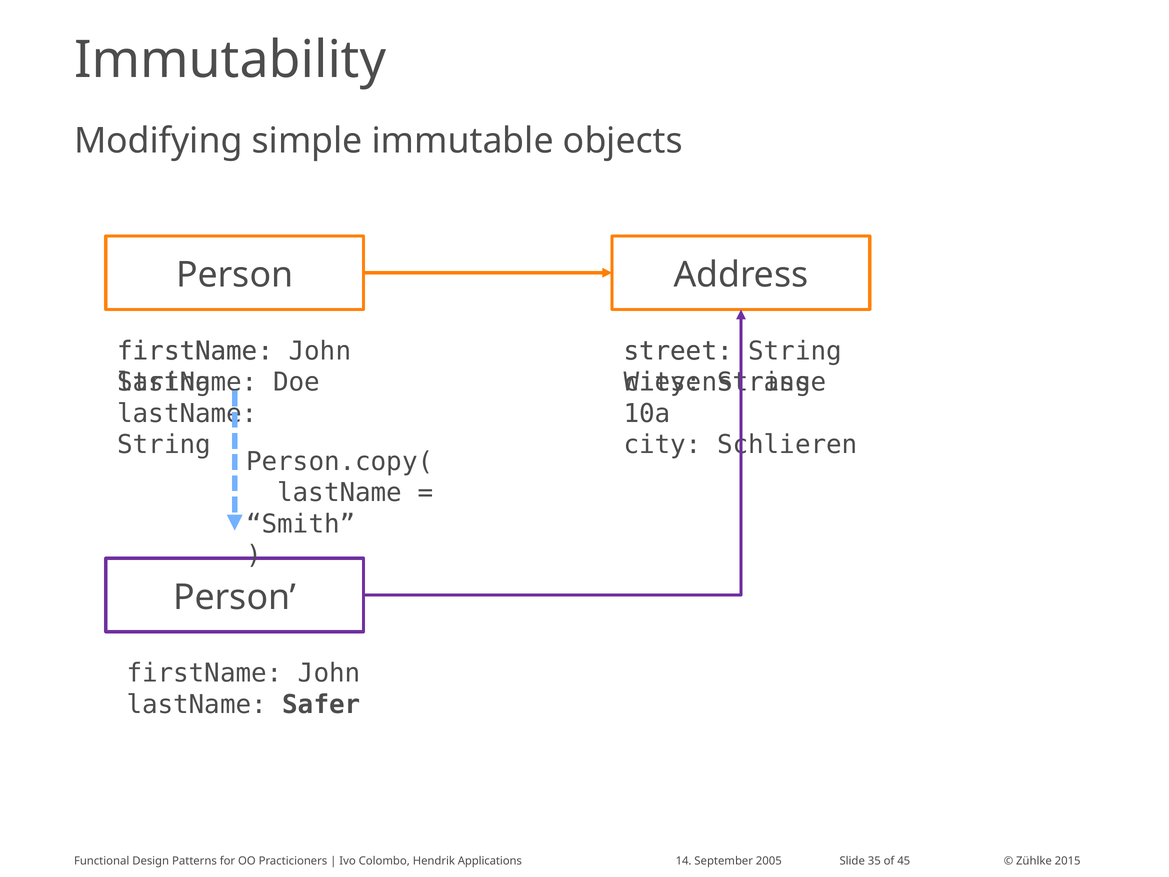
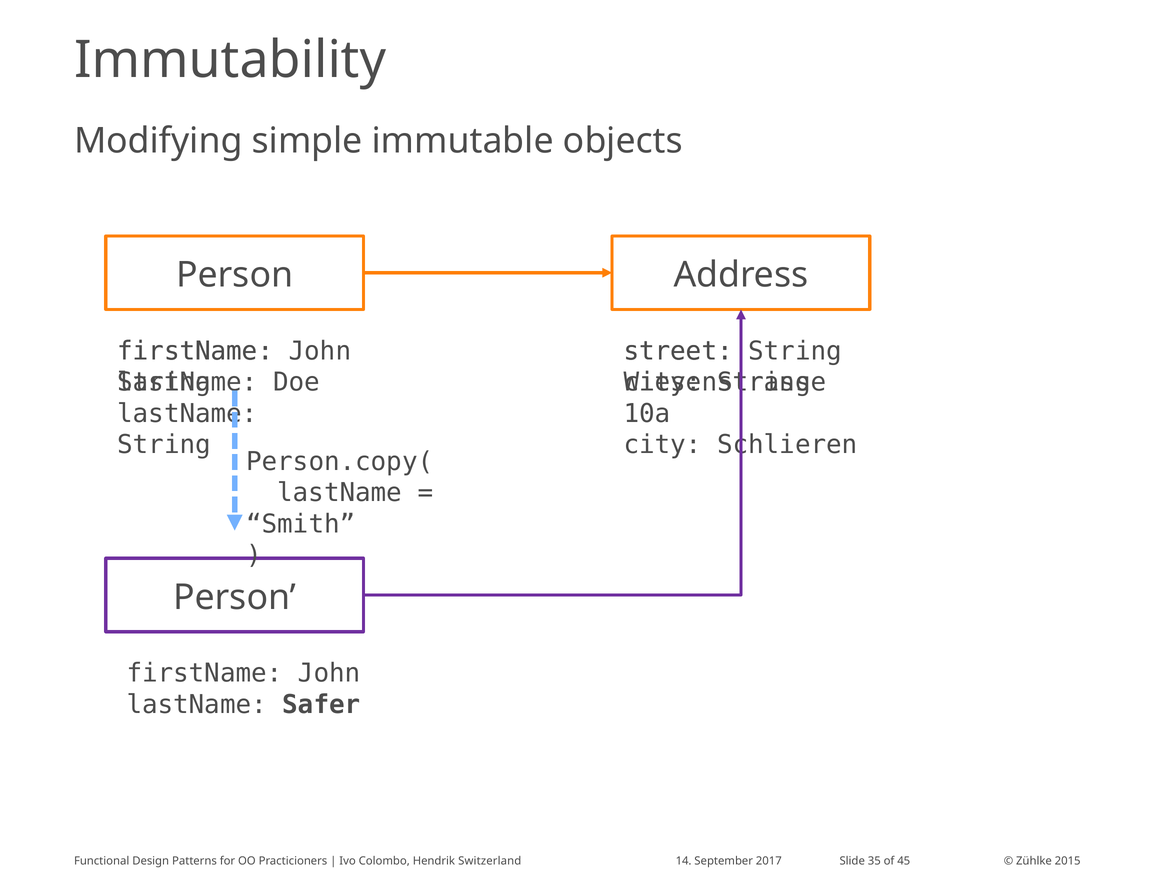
Applications: Applications -> Switzerland
2005: 2005 -> 2017
